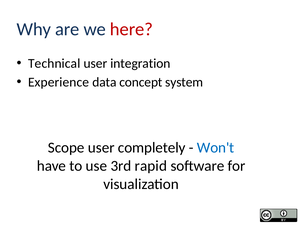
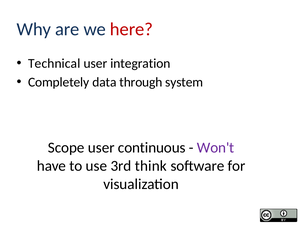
Experience: Experience -> Completely
concept: concept -> through
completely: completely -> continuous
Won't colour: blue -> purple
rapid: rapid -> think
